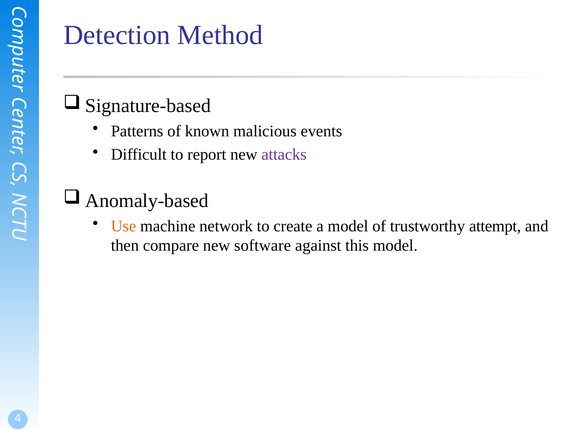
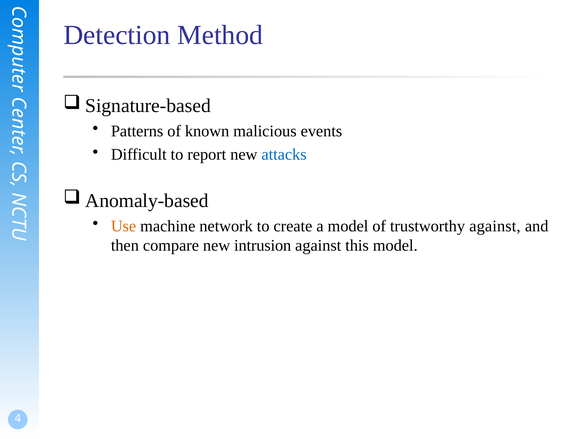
attacks colour: purple -> blue
trustworthy attempt: attempt -> against
software: software -> intrusion
